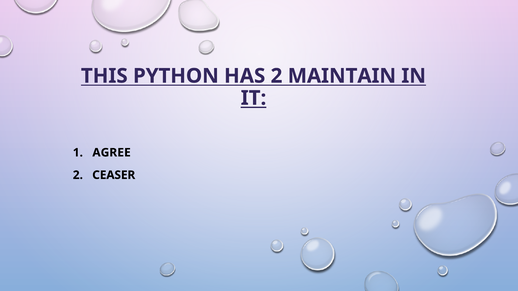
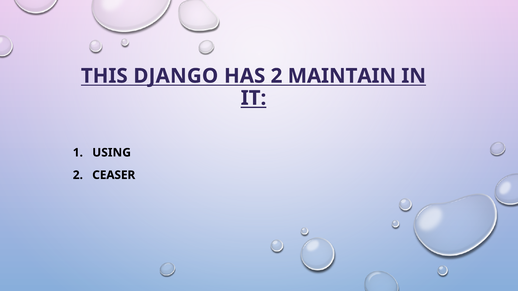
PYTHON: PYTHON -> DJANGO
AGREE: AGREE -> USING
